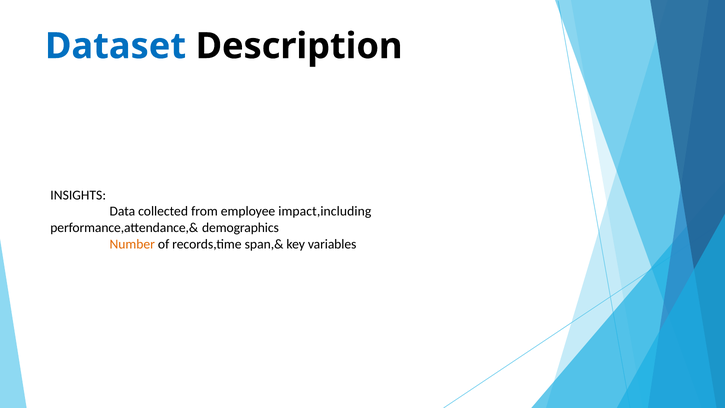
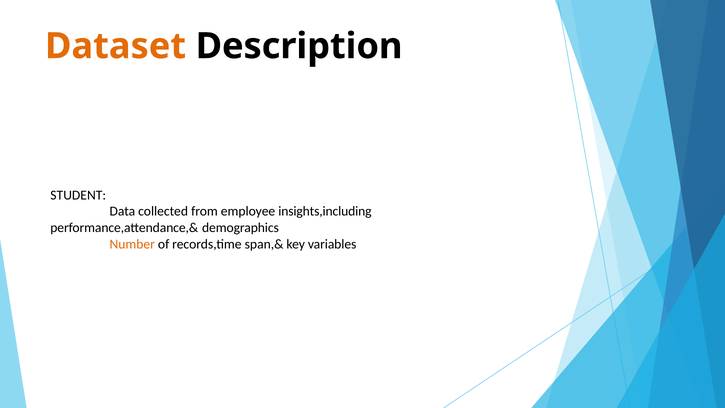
Dataset colour: blue -> orange
INSIGHTS: INSIGHTS -> STUDENT
impact,including: impact,including -> insights,including
